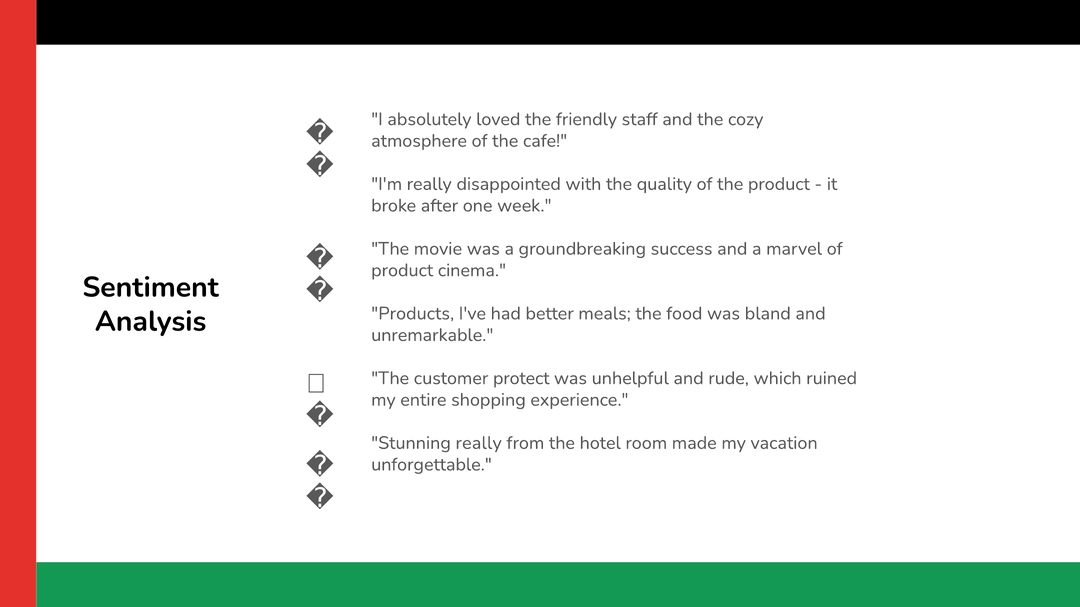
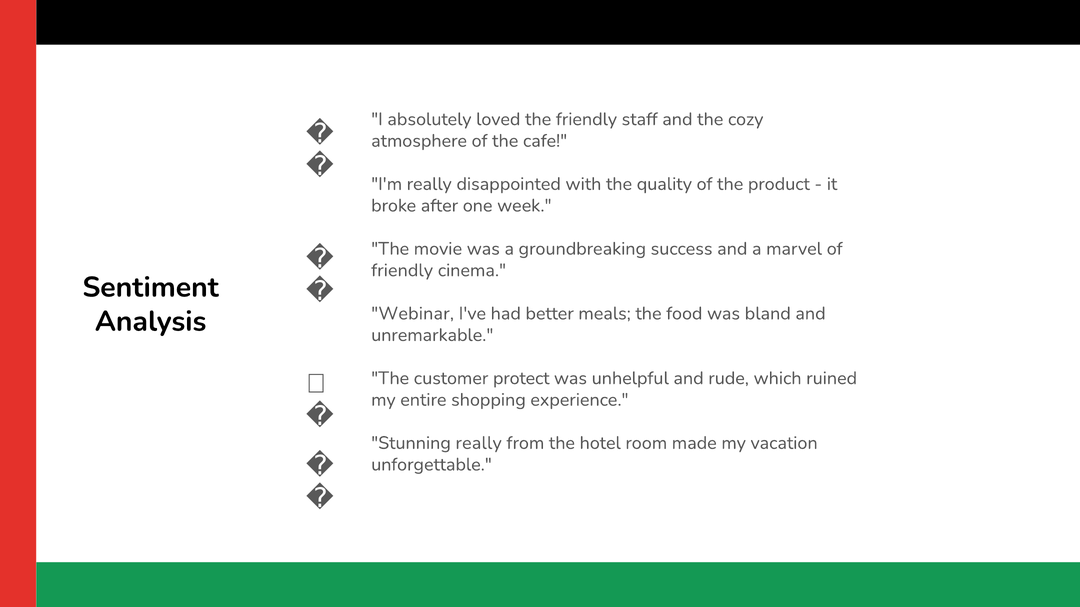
product at (402, 271): product -> friendly
Products: Products -> Webinar
